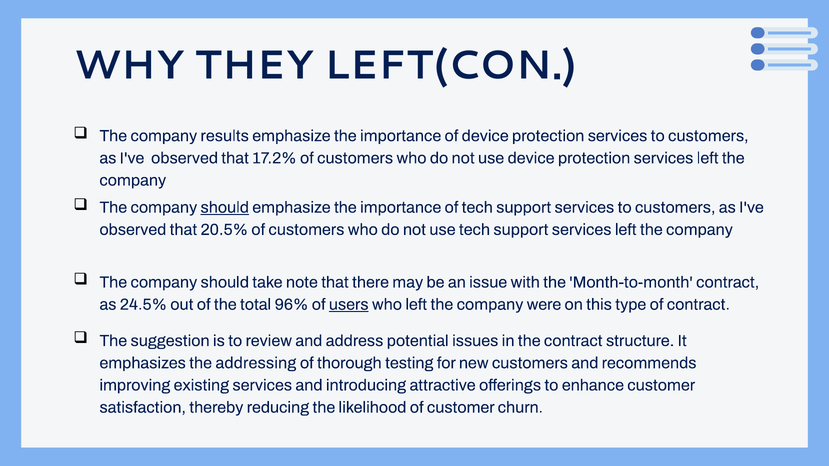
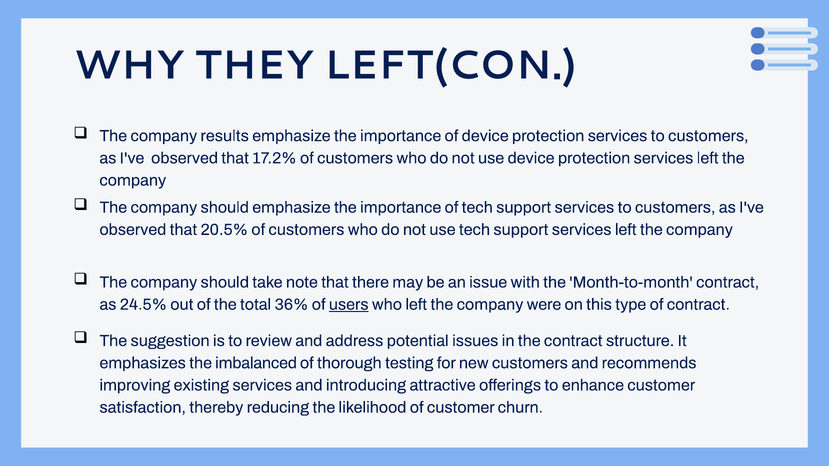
should at (225, 208) underline: present -> none
96%: 96% -> 36%
addressing: addressing -> imbalanced
